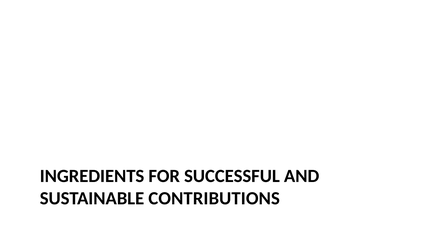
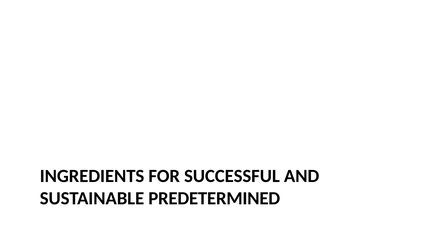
CONTRIBUTIONS: CONTRIBUTIONS -> PREDETERMINED
